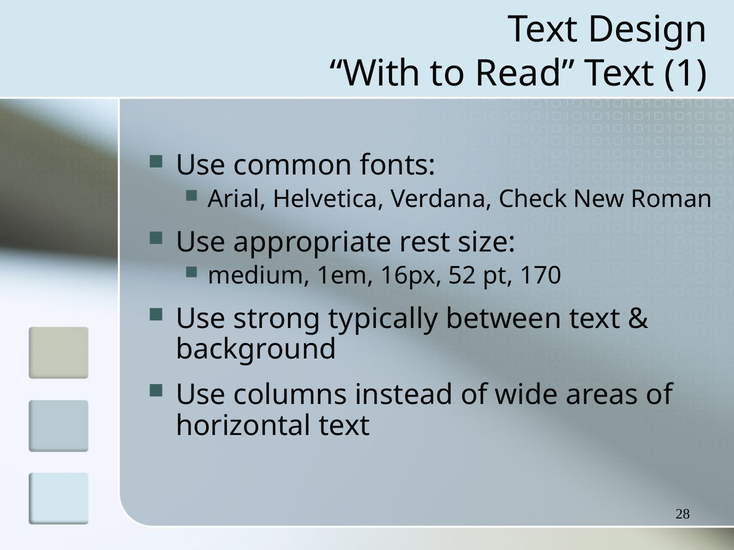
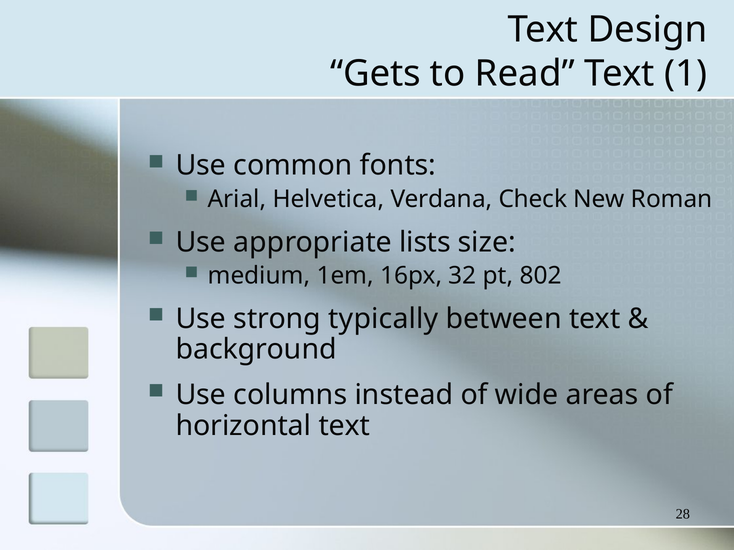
With: With -> Gets
rest: rest -> lists
52: 52 -> 32
170: 170 -> 802
